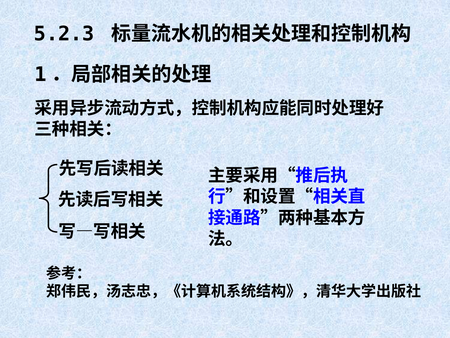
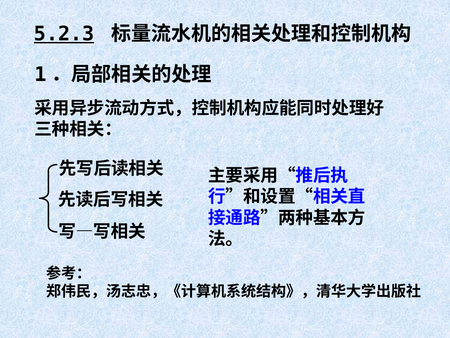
5.2.3 underline: none -> present
